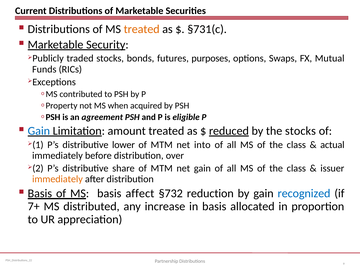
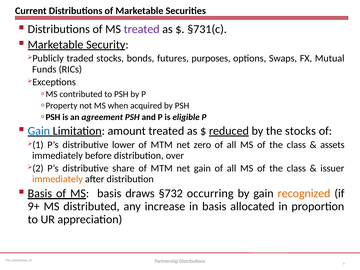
treated at (142, 29) colour: orange -> purple
into: into -> zero
actual: actual -> assets
affect: affect -> draws
reduction: reduction -> occurring
recognized colour: blue -> orange
7+: 7+ -> 9+
